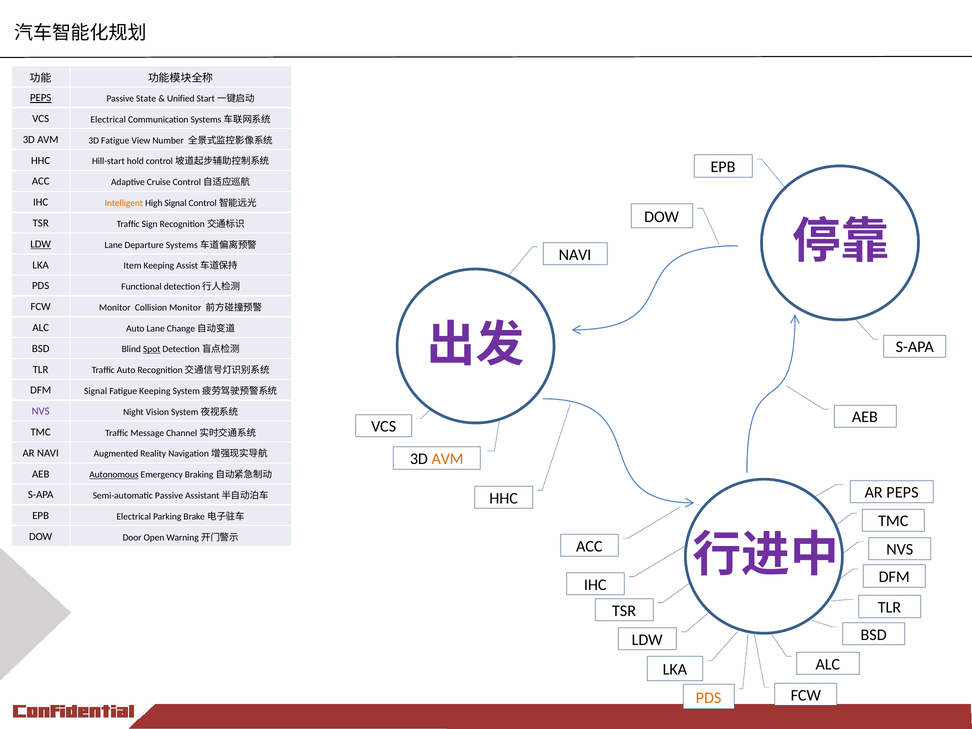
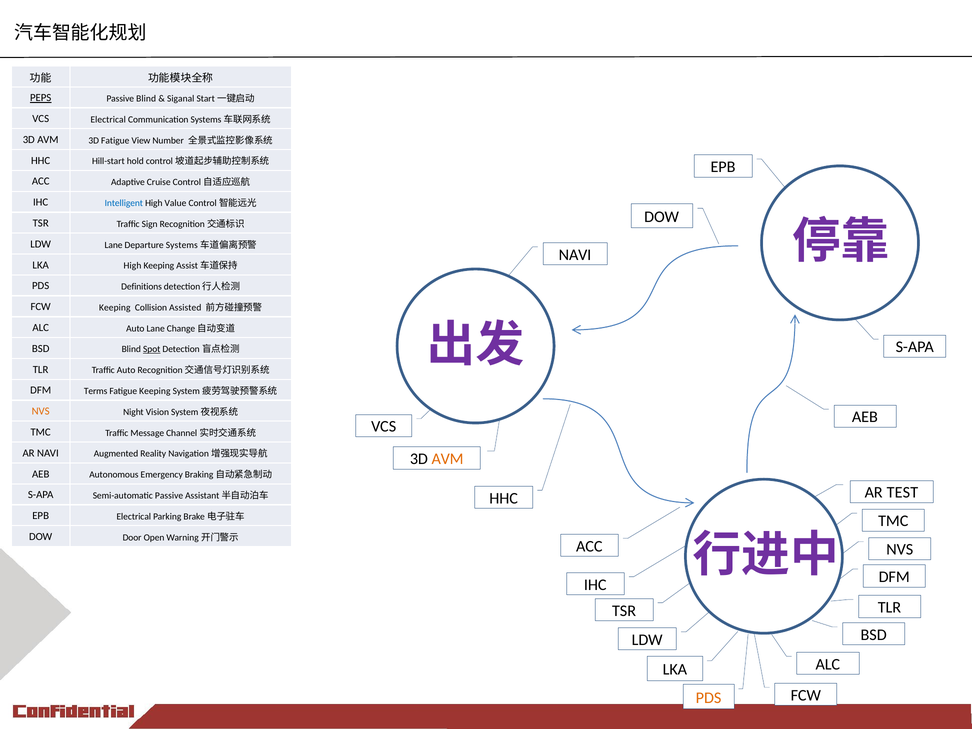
Passive State: State -> Blind
Unified: Unified -> Siganal
Intelligent colour: orange -> blue
High Signal: Signal -> Value
LDW at (41, 244) underline: present -> none
LKA Item: Item -> High
Functional: Functional -> Definitions
FCW Monitor: Monitor -> Keeping
Collision Monitor: Monitor -> Assisted
DFM Signal: Signal -> Terms
NVS at (41, 411) colour: purple -> orange
Autonomous underline: present -> none
AR PEPS: PEPS -> TEST
